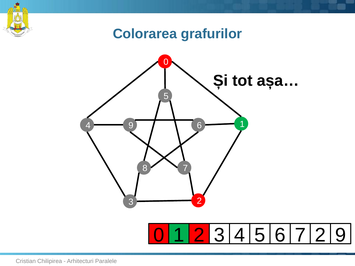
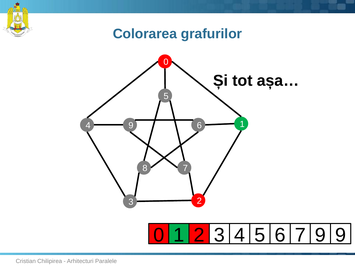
7 2: 2 -> 9
